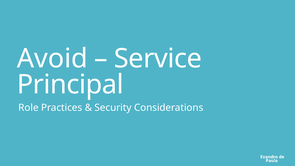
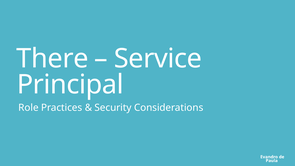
Avoid: Avoid -> There
